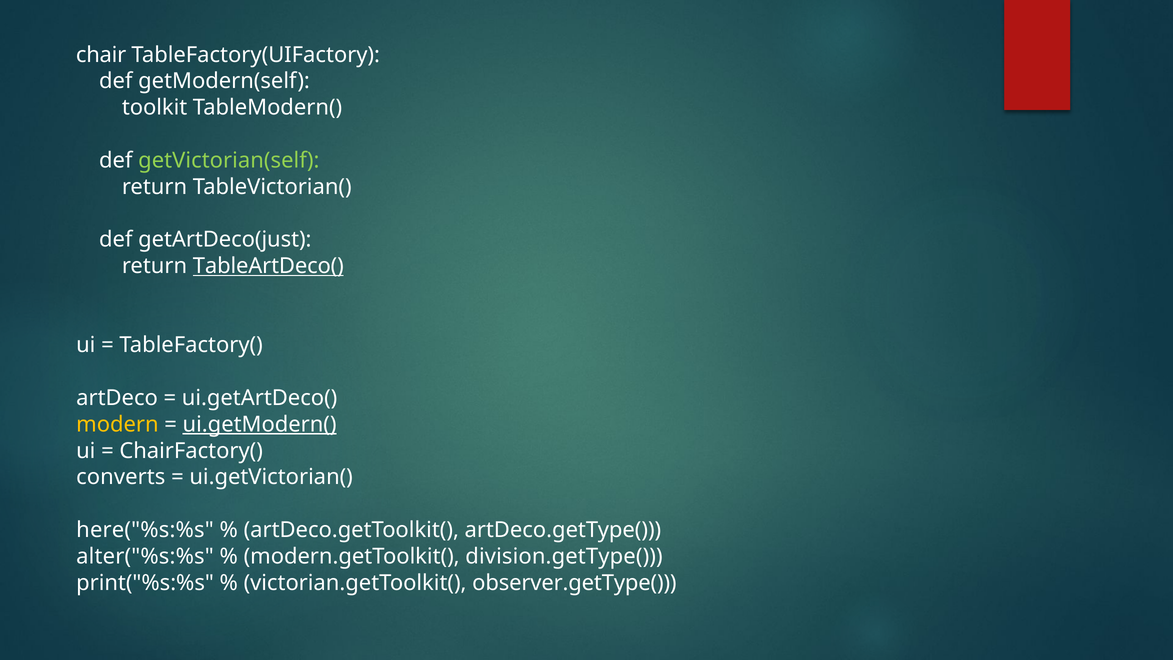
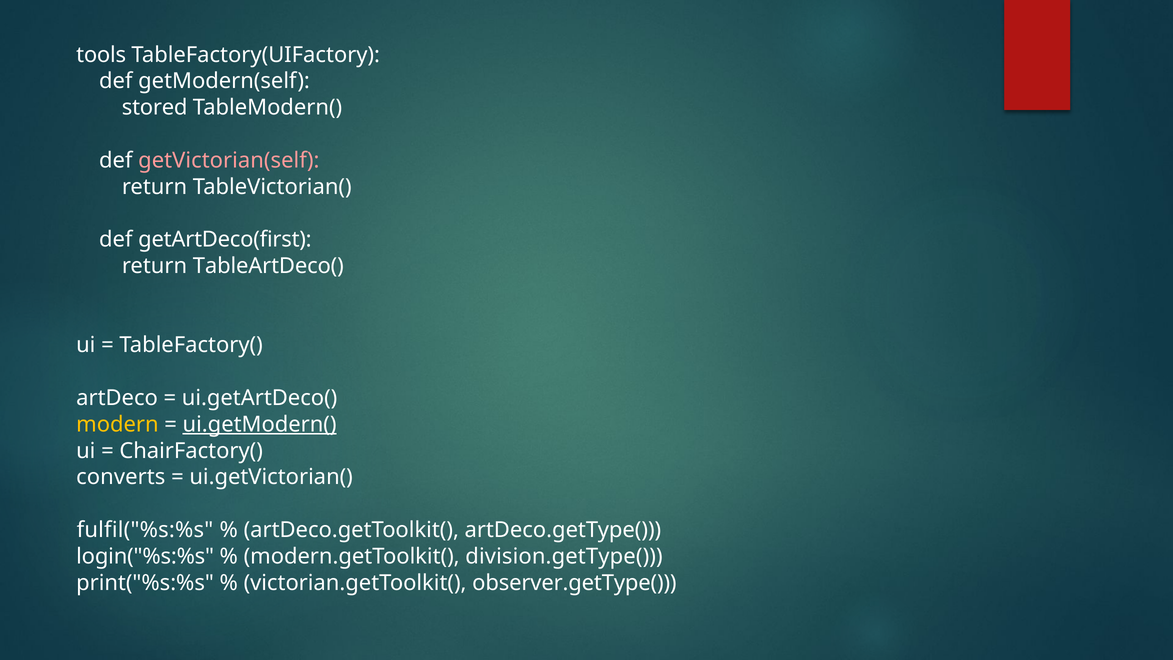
chair: chair -> tools
toolkit: toolkit -> stored
getVictorian(self colour: light green -> pink
getArtDeco(just: getArtDeco(just -> getArtDeco(first
TableArtDeco( underline: present -> none
here("%s:%s: here("%s:%s -> fulfil("%s:%s
alter("%s:%s: alter("%s:%s -> login("%s:%s
